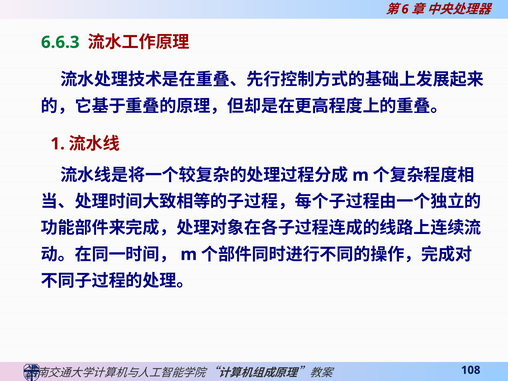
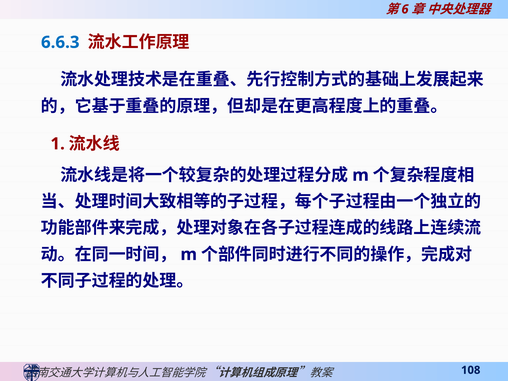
6.6.3 colour: green -> blue
